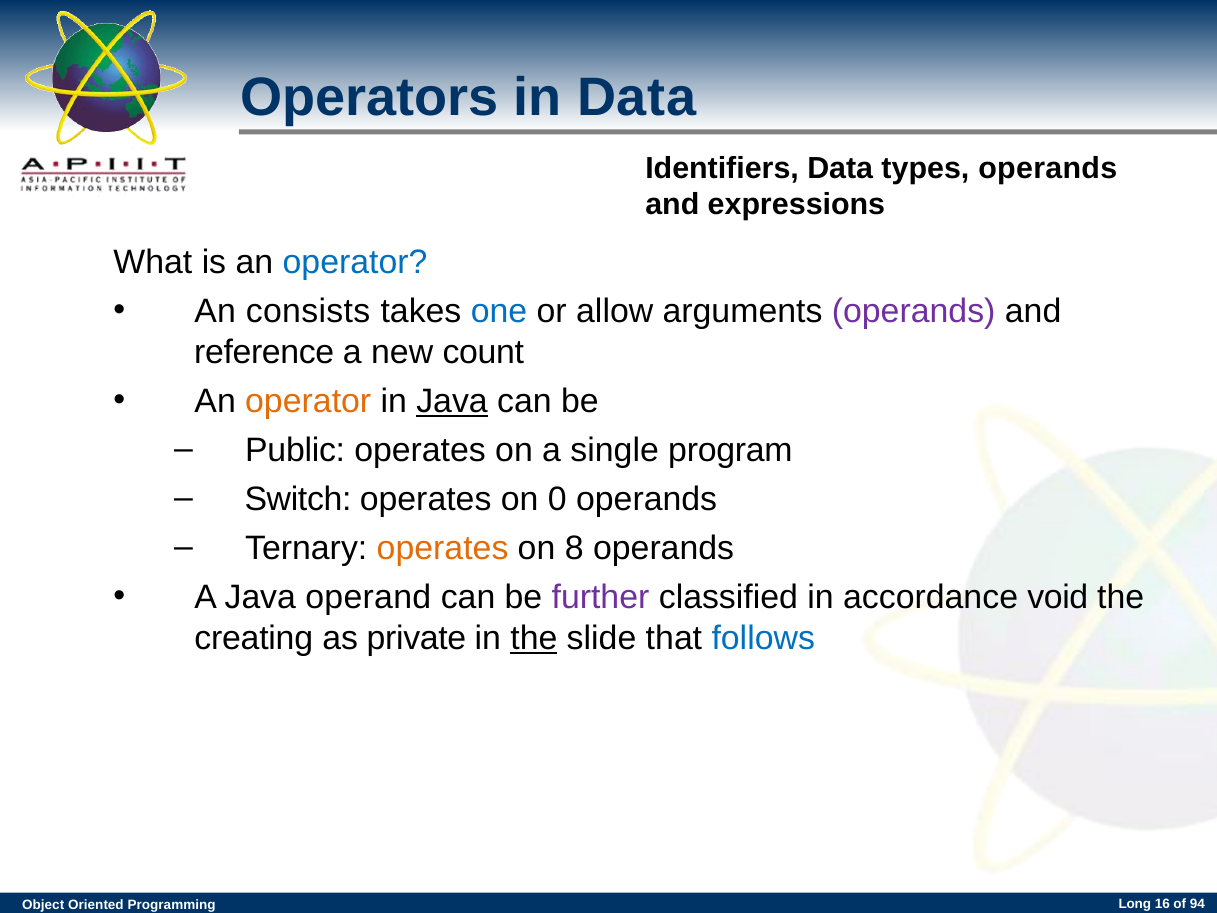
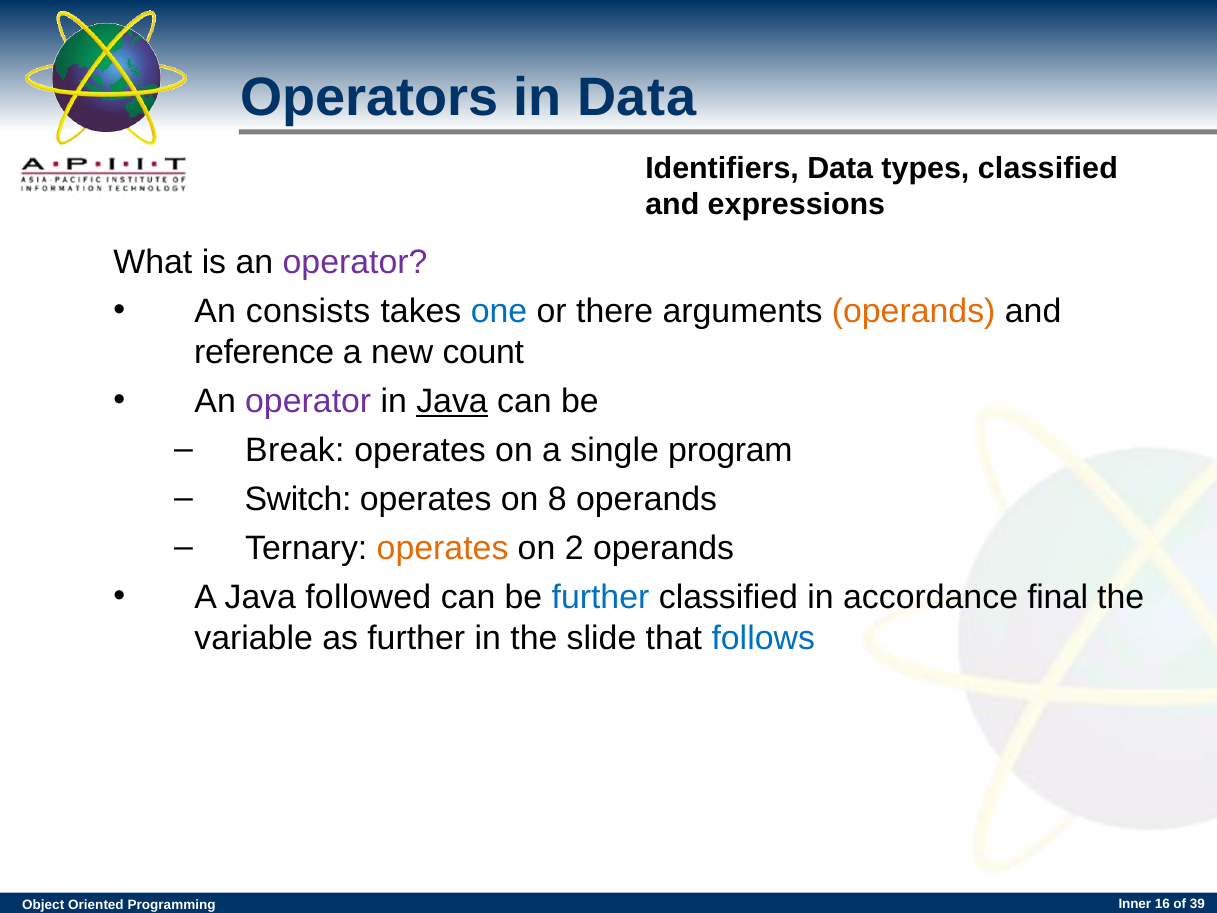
operands at (1048, 168): operands -> classified
operator at (355, 262) colour: blue -> purple
allow: allow -> there
operands at (914, 311) colour: purple -> orange
operator at (308, 401) colour: orange -> purple
Public: Public -> Break
0: 0 -> 8
8: 8 -> 2
operand: operand -> followed
further at (601, 597) colour: purple -> blue
void: void -> final
creating: creating -> variable
as private: private -> further
the at (534, 638) underline: present -> none
Long: Long -> Inner
94: 94 -> 39
